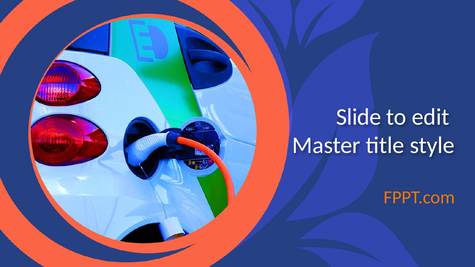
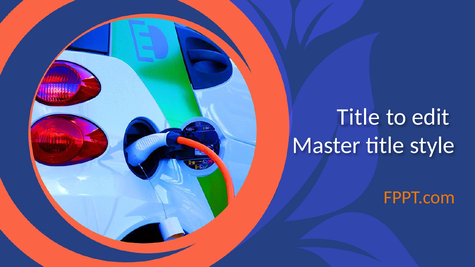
Slide at (359, 117): Slide -> Title
